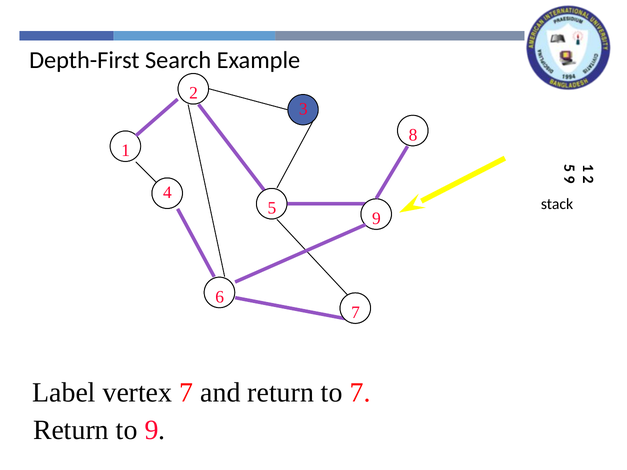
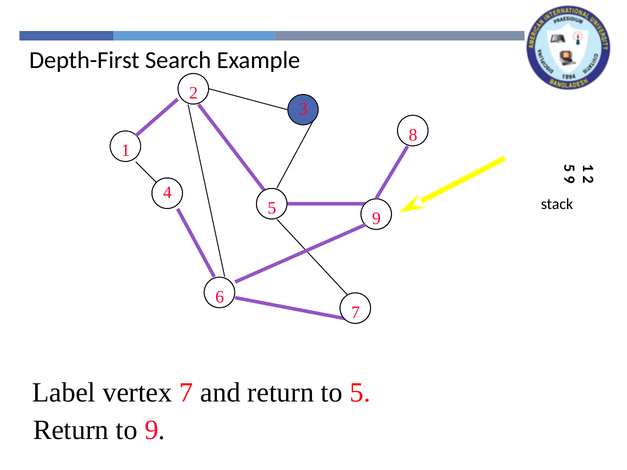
to 7: 7 -> 5
